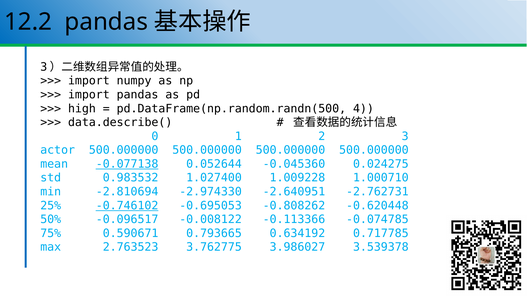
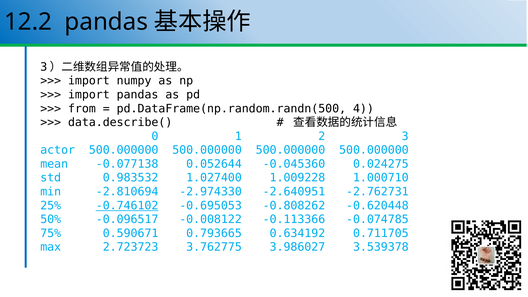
high: high -> from
-0.077138 underline: present -> none
0.717785: 0.717785 -> 0.711705
2.763523: 2.763523 -> 2.723723
